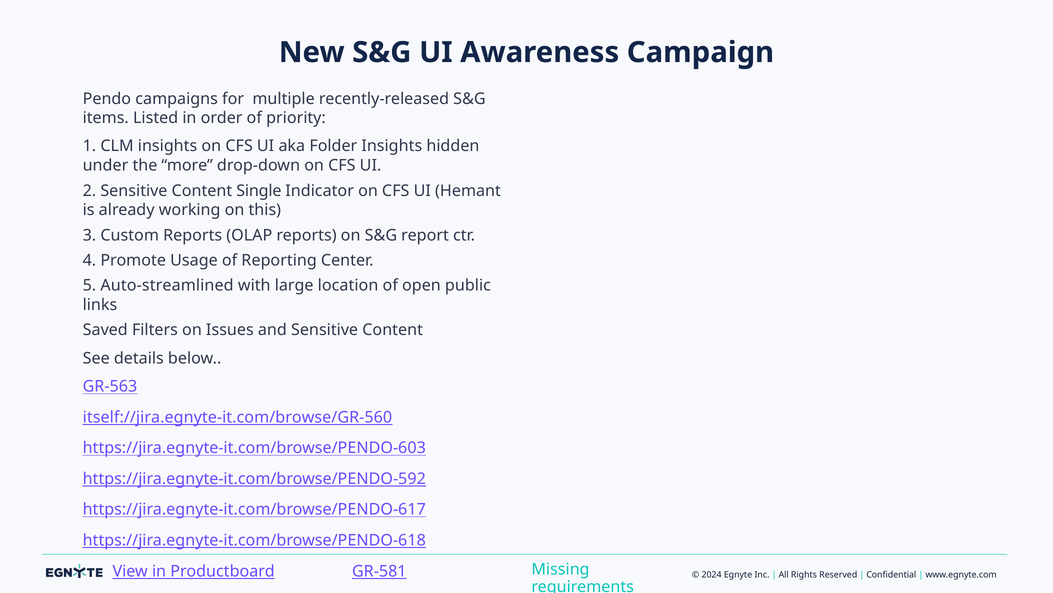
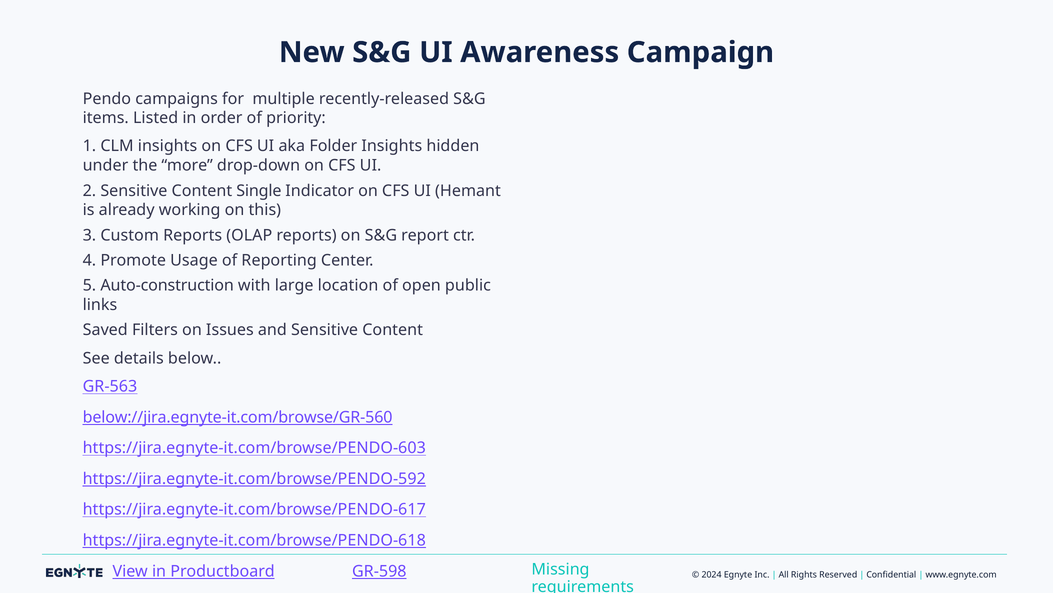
Auto-streamlined: Auto-streamlined -> Auto-construction
itself://jira.egnyte-it.com/browse/GR-560: itself://jira.egnyte-it.com/browse/GR-560 -> below://jira.egnyte-it.com/browse/GR-560
GR-581: GR-581 -> GR-598
